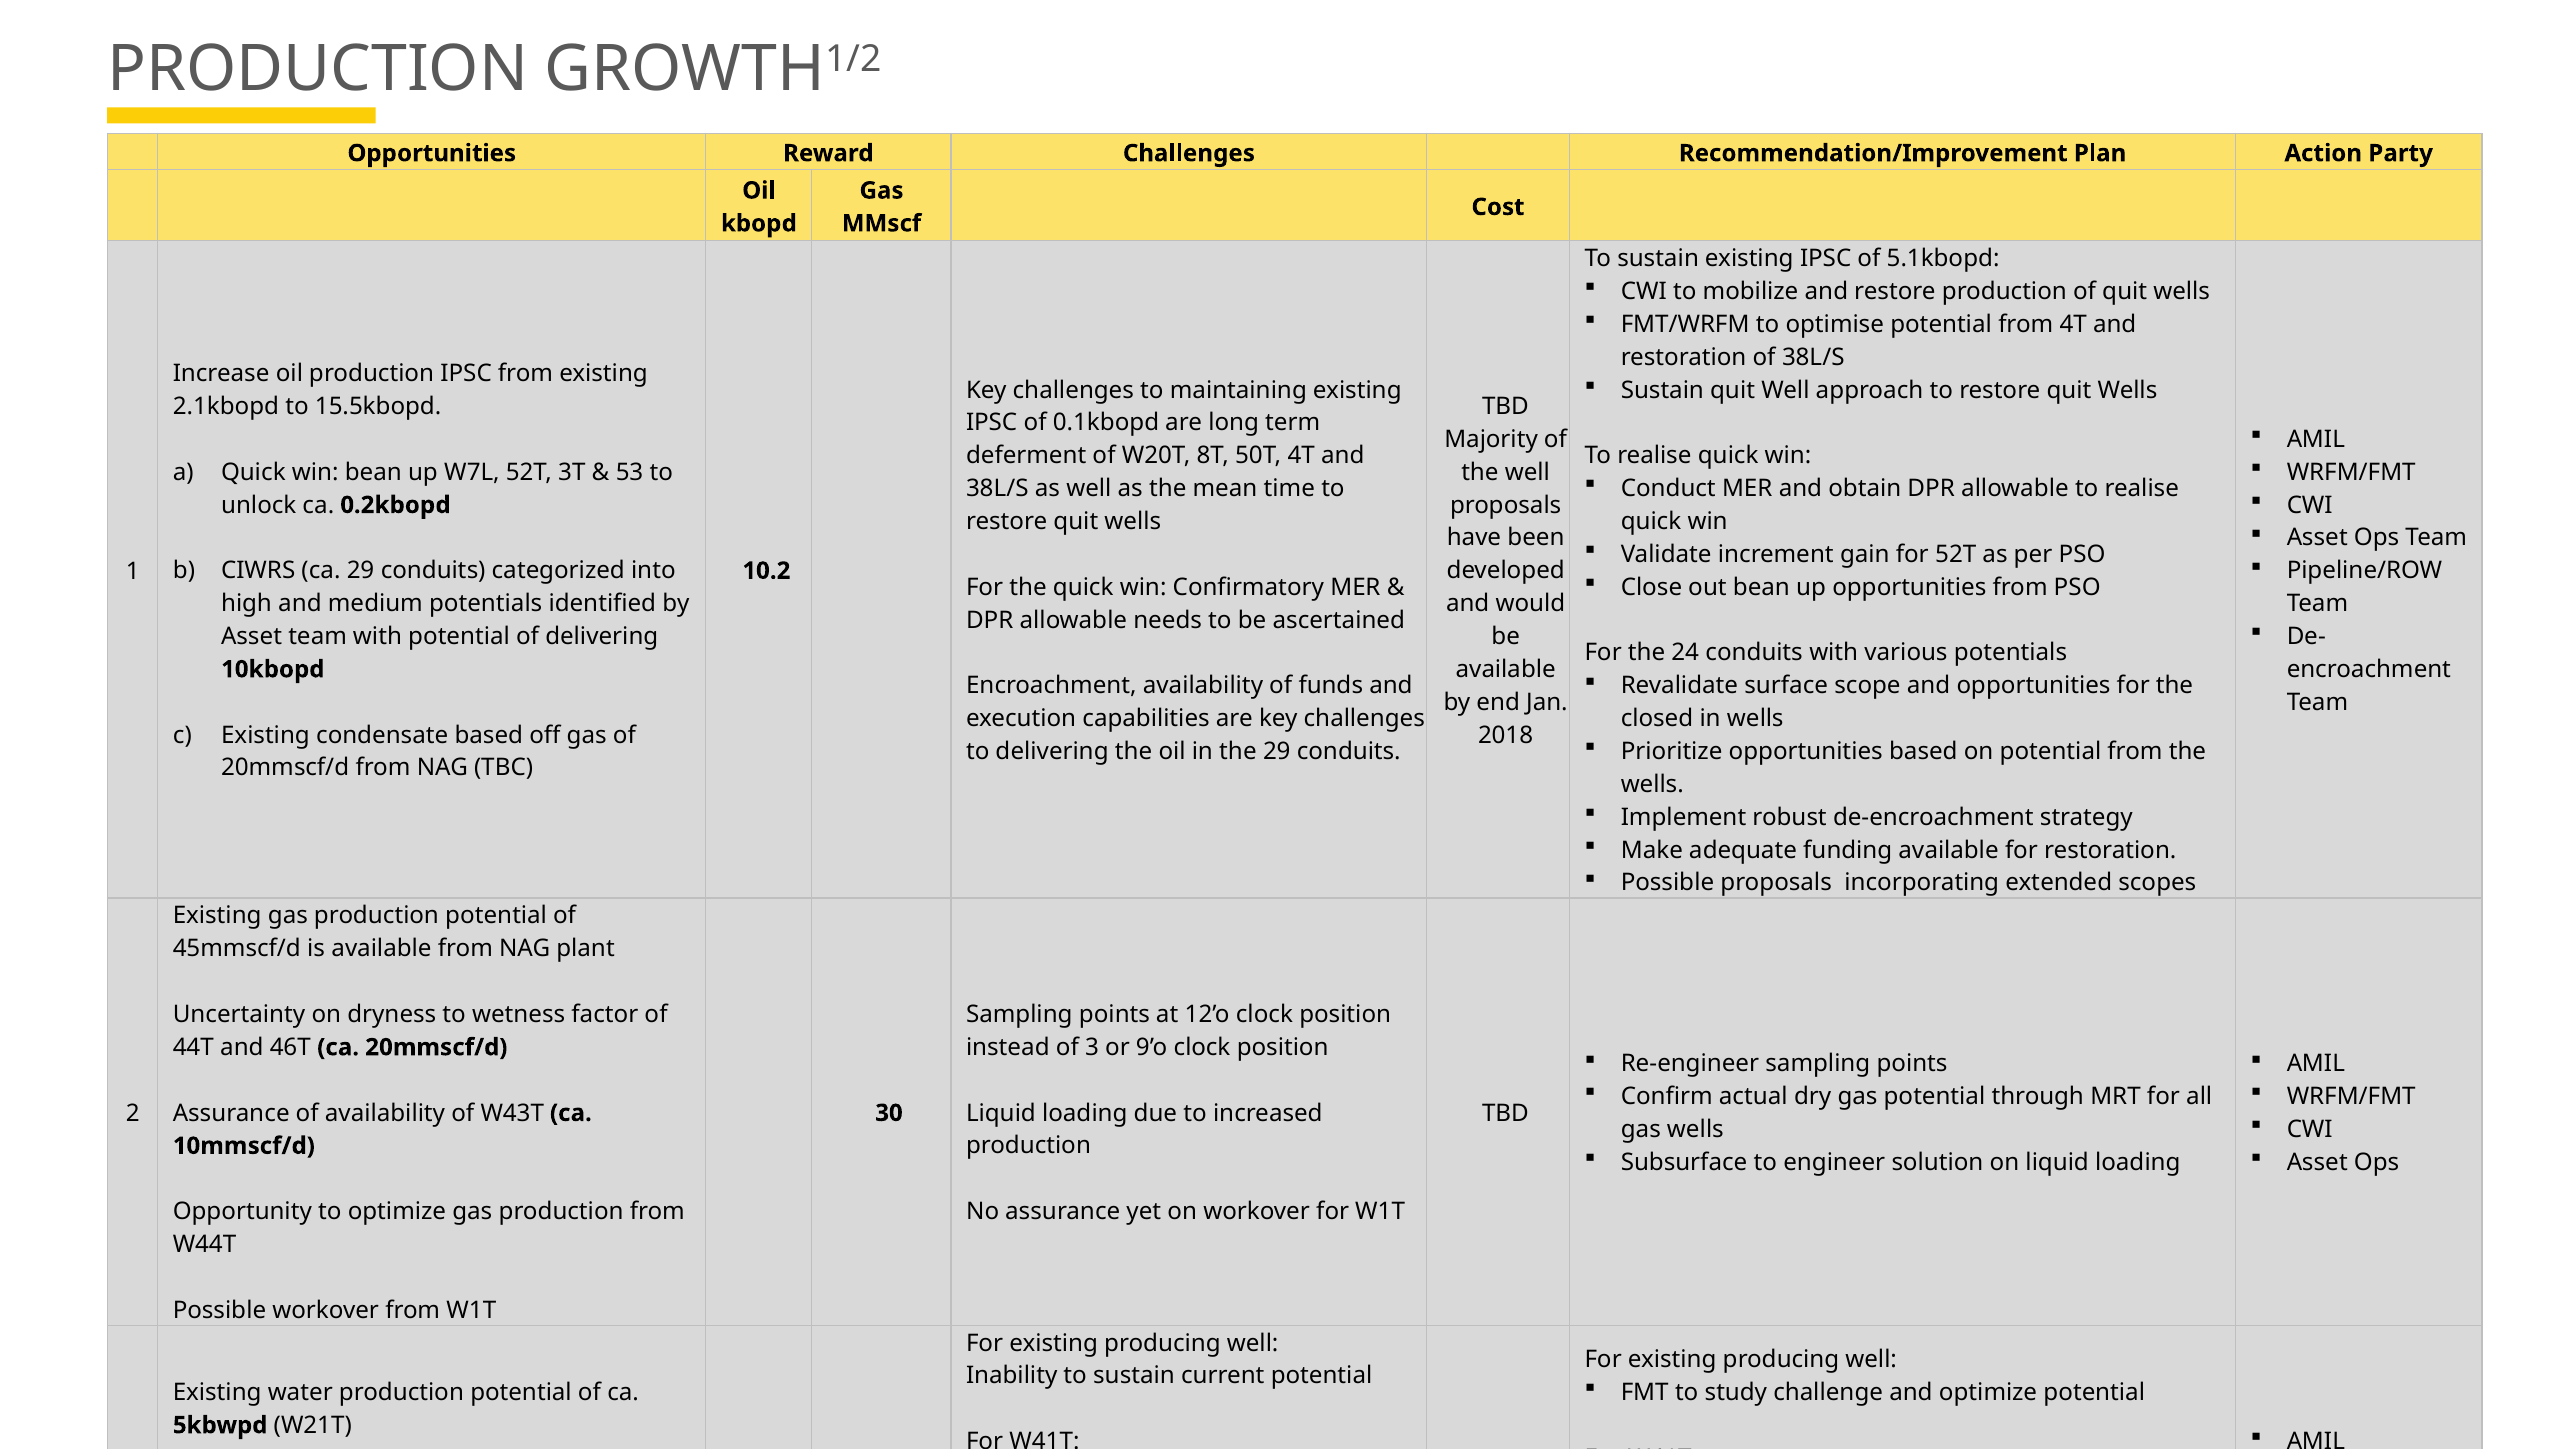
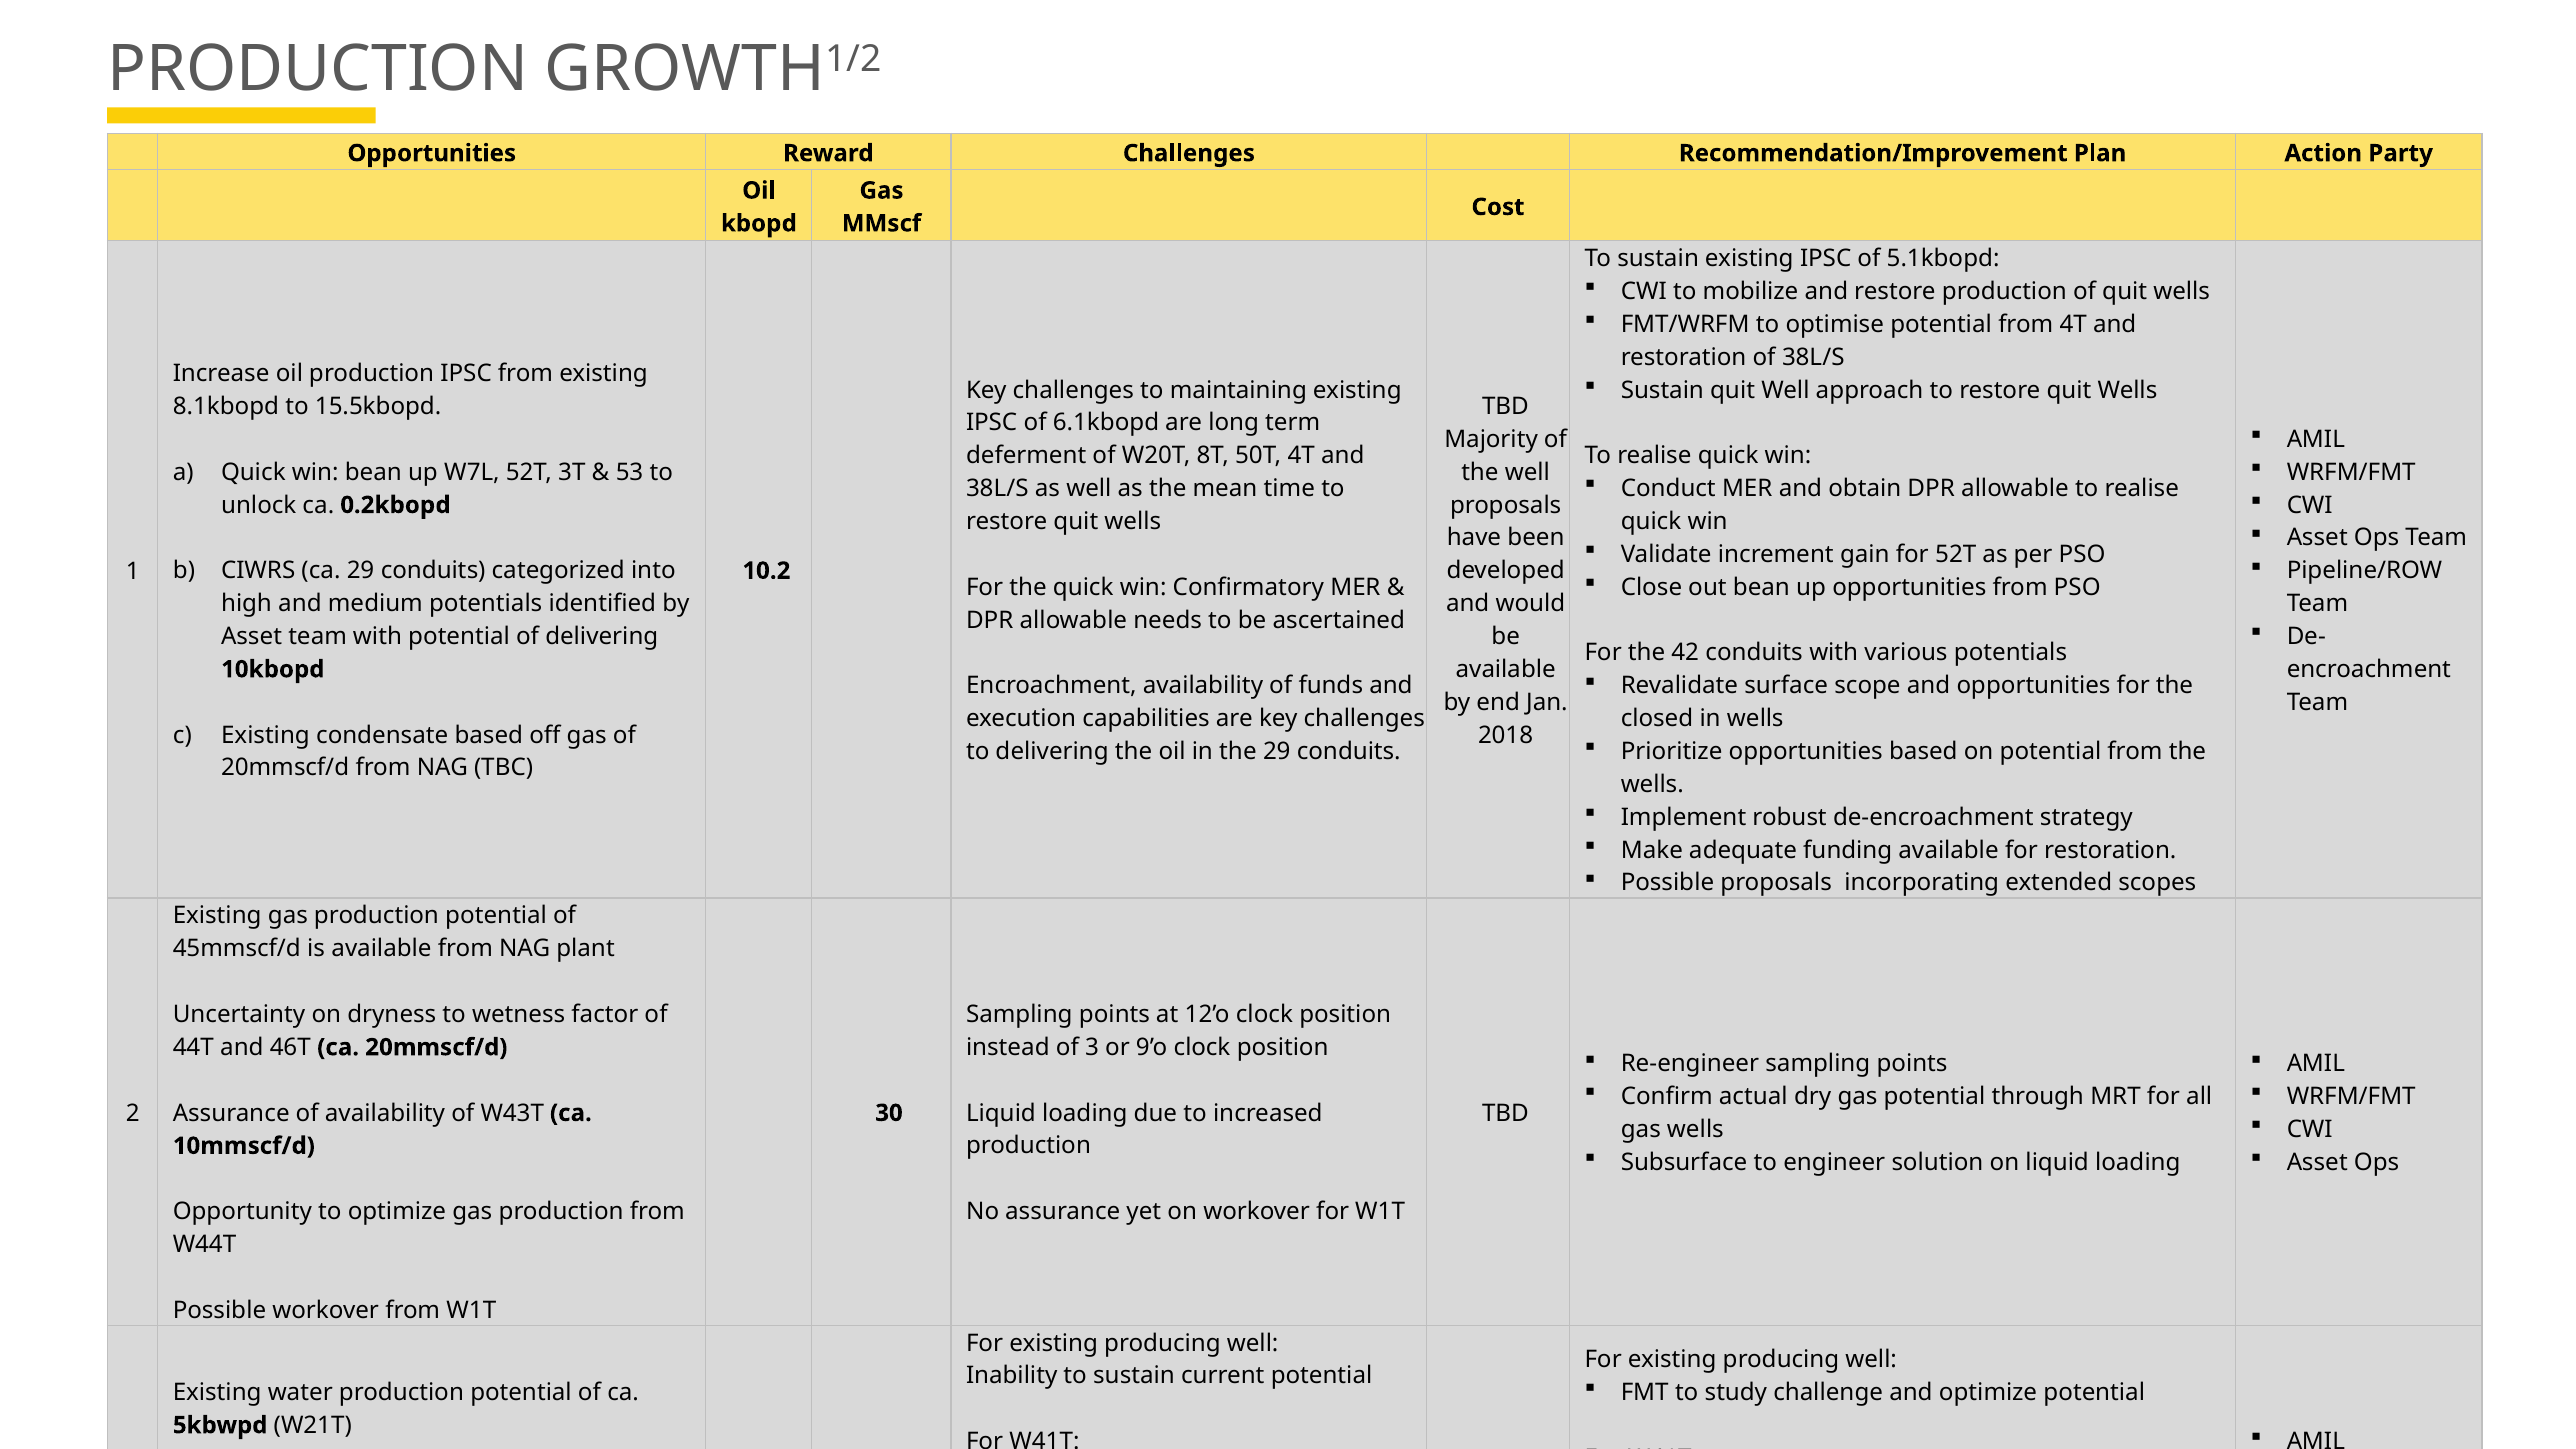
2.1kbopd: 2.1kbopd -> 8.1kbopd
0.1kbopd: 0.1kbopd -> 6.1kbopd
24: 24 -> 42
